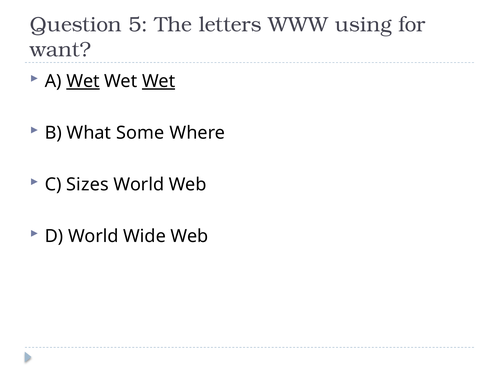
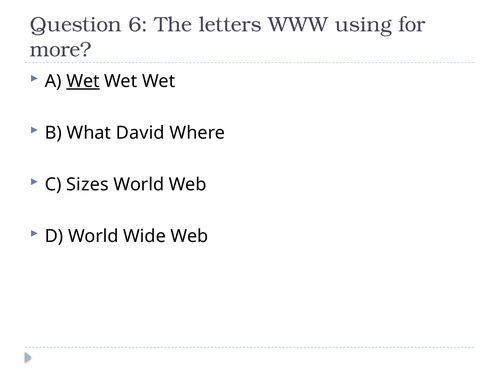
5: 5 -> 6
want: want -> more
Wet at (159, 81) underline: present -> none
Some: Some -> David
